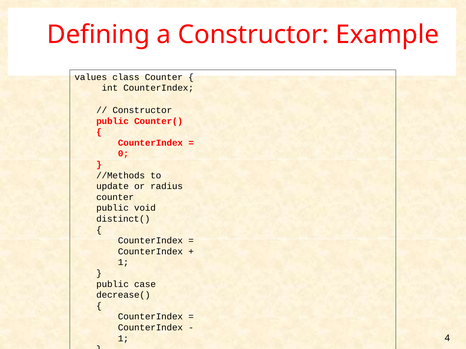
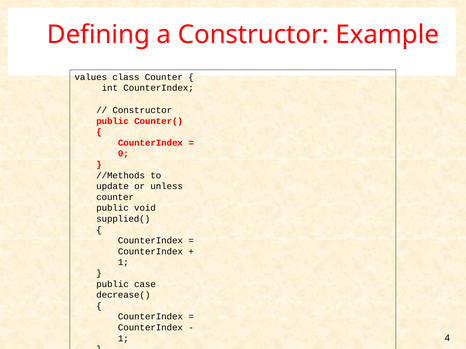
radius: radius -> unless
distinct(: distinct( -> supplied(
